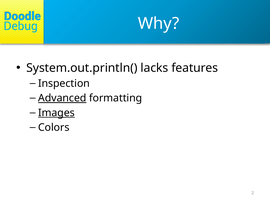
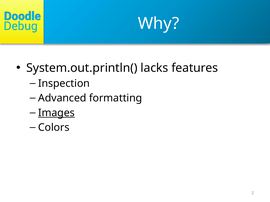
Advanced underline: present -> none
